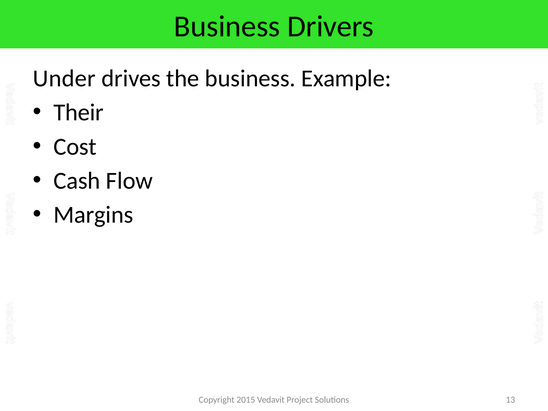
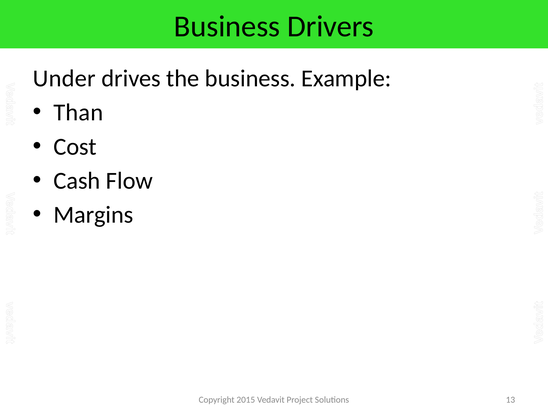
Their: Their -> Than
